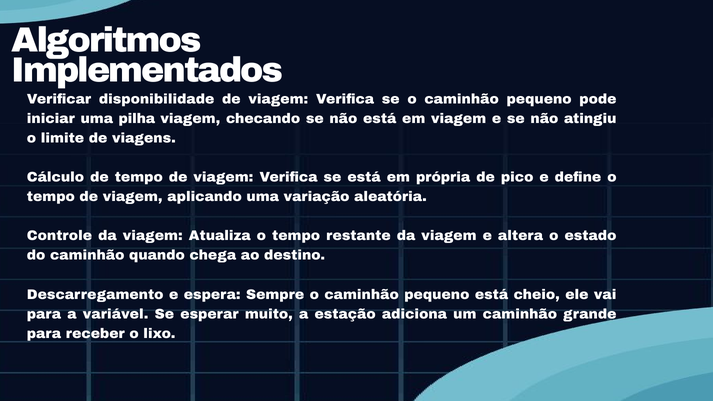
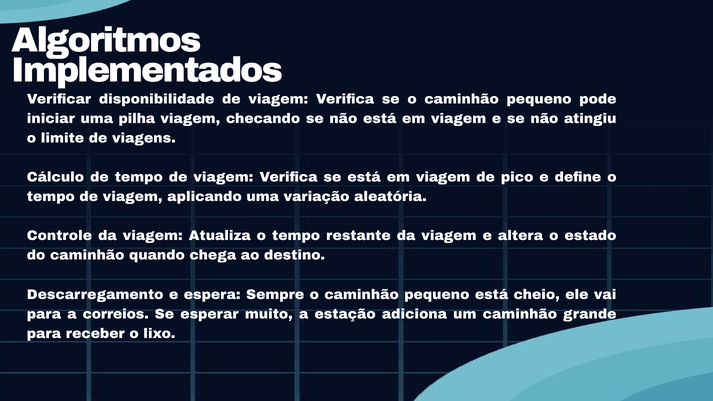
se está em própria: própria -> viagem
variável: variável -> correios
